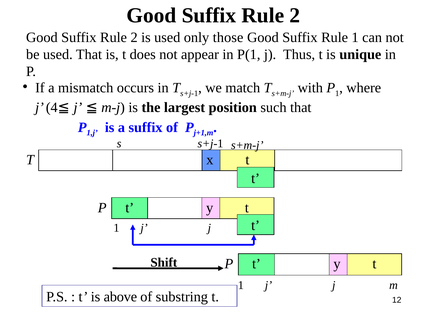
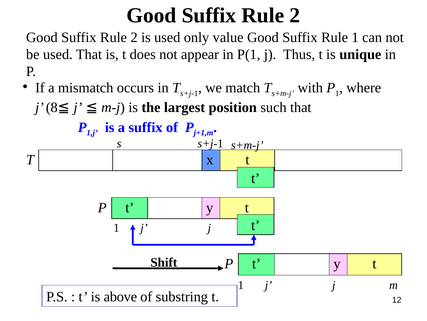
those: those -> value
4: 4 -> 8
